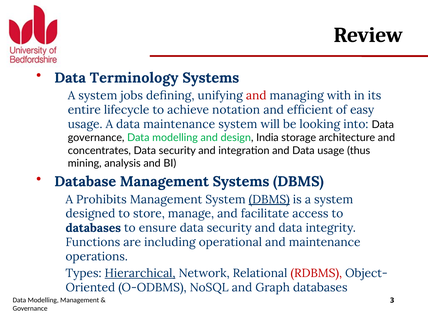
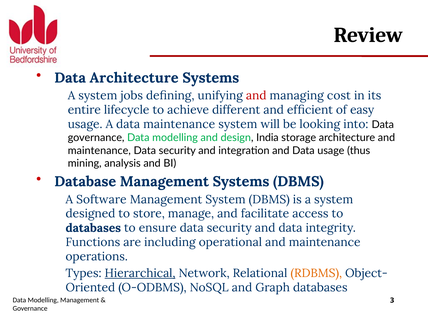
Data Terminology: Terminology -> Architecture
with: with -> cost
notation: notation -> different
concentrates at (99, 151): concentrates -> maintenance
Prohibits: Prohibits -> Software
DBMS at (269, 199) underline: present -> none
RDBMS colour: red -> orange
